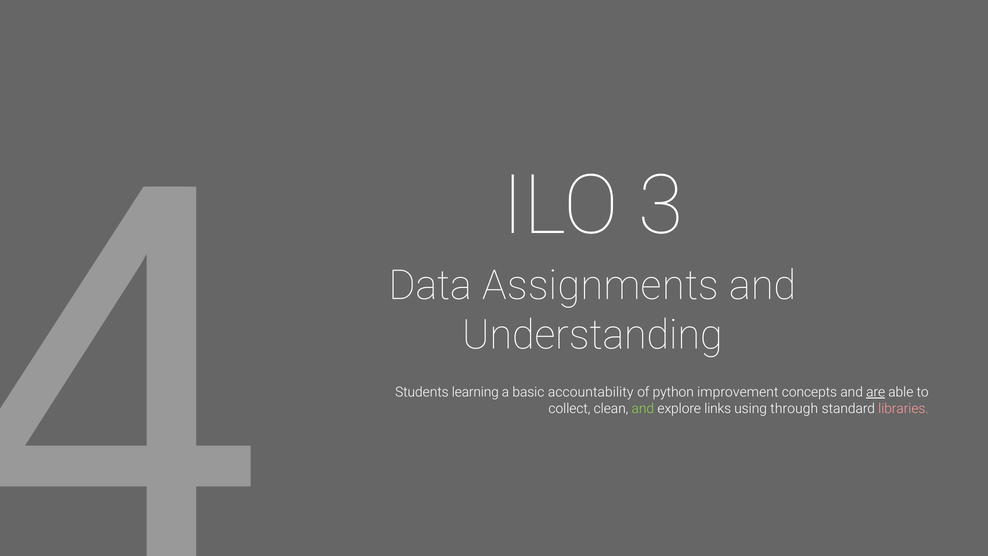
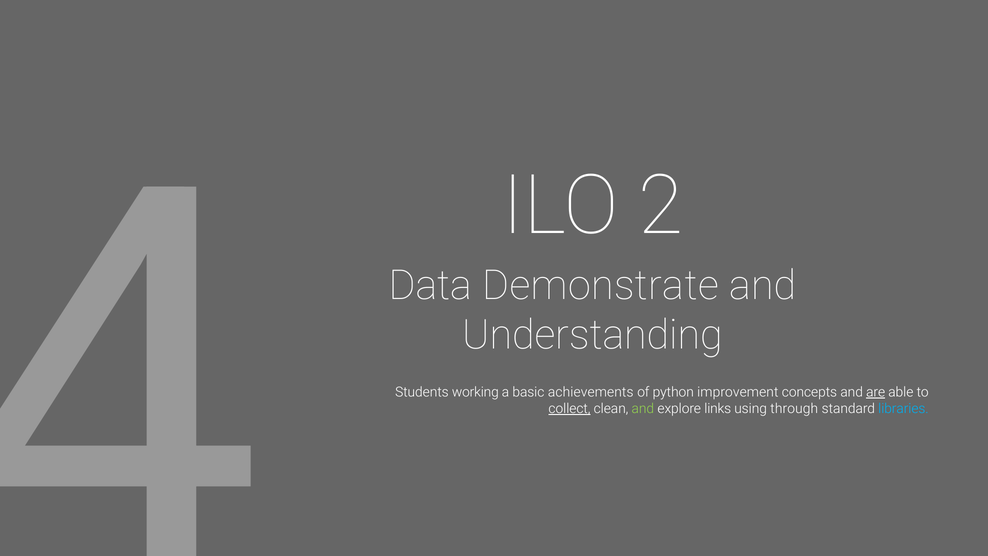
3: 3 -> 2
Assignments: Assignments -> Demonstrate
learning: learning -> working
accountability: accountability -> achievements
collect underline: none -> present
libraries colour: pink -> light blue
